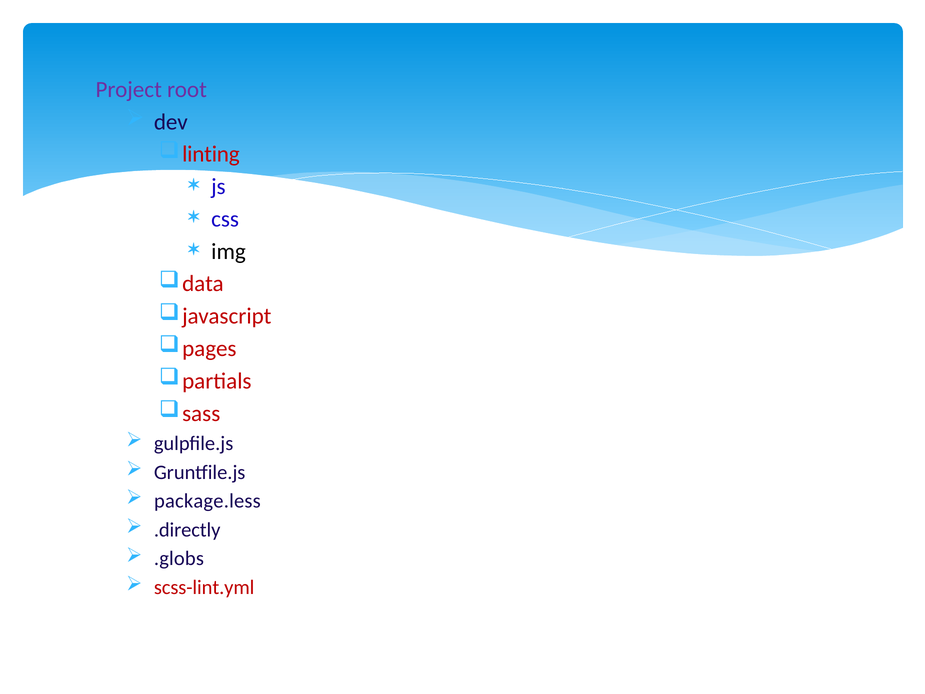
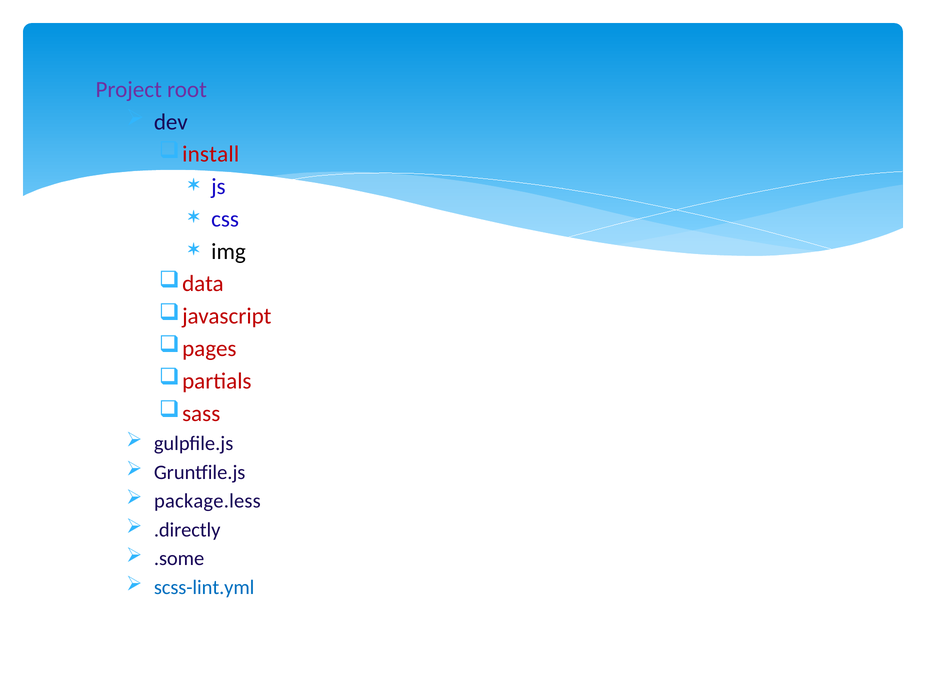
linting: linting -> install
.globs: .globs -> .some
scss-lint.yml colour: red -> blue
